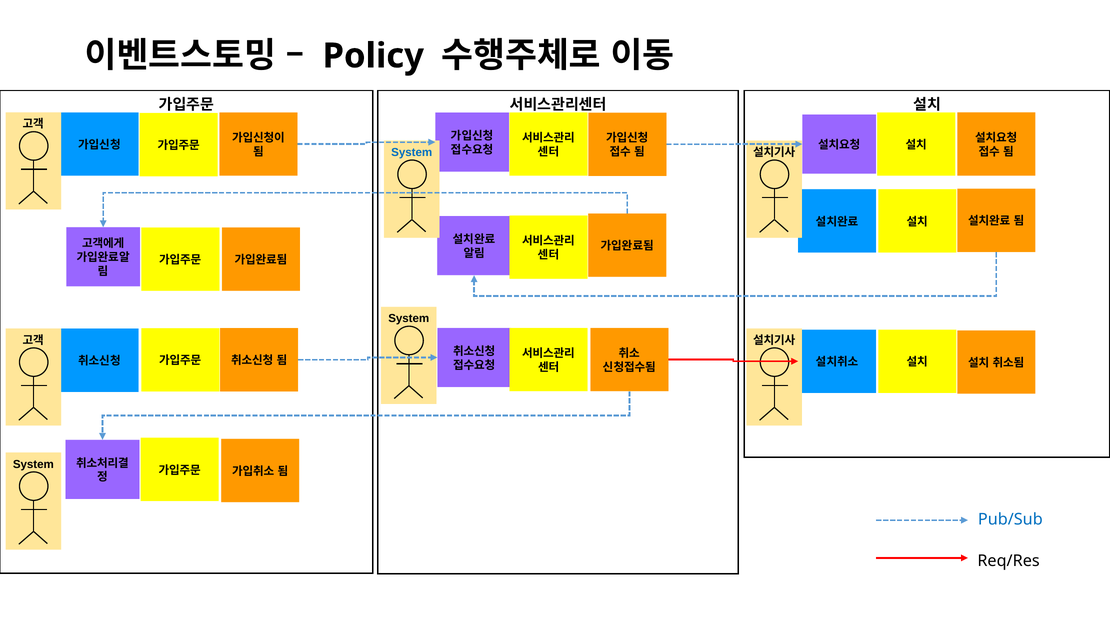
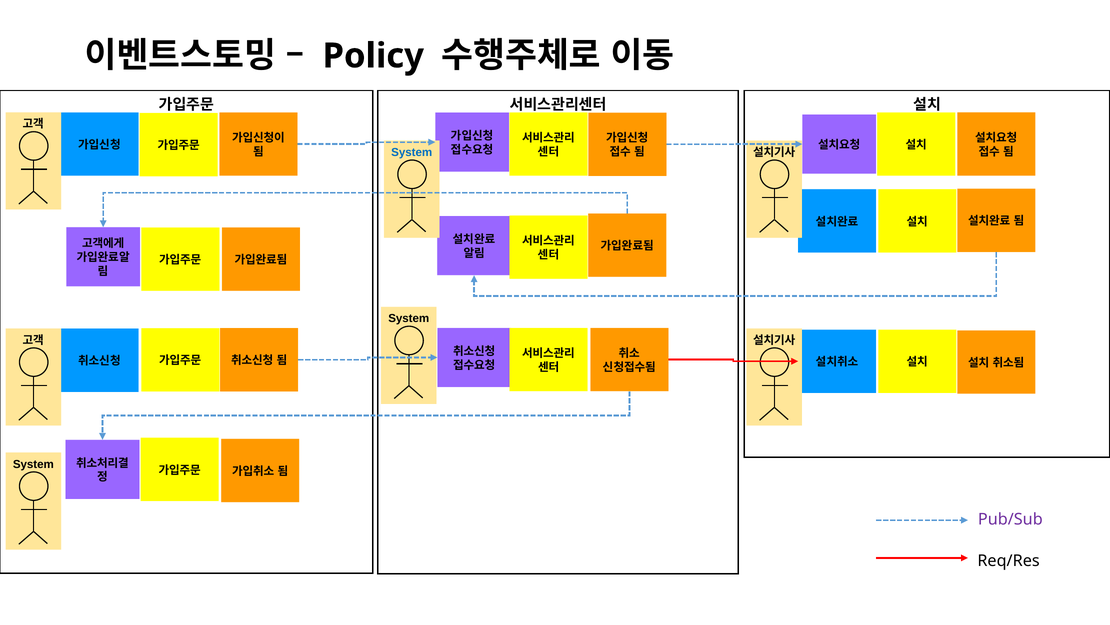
Pub/Sub colour: blue -> purple
